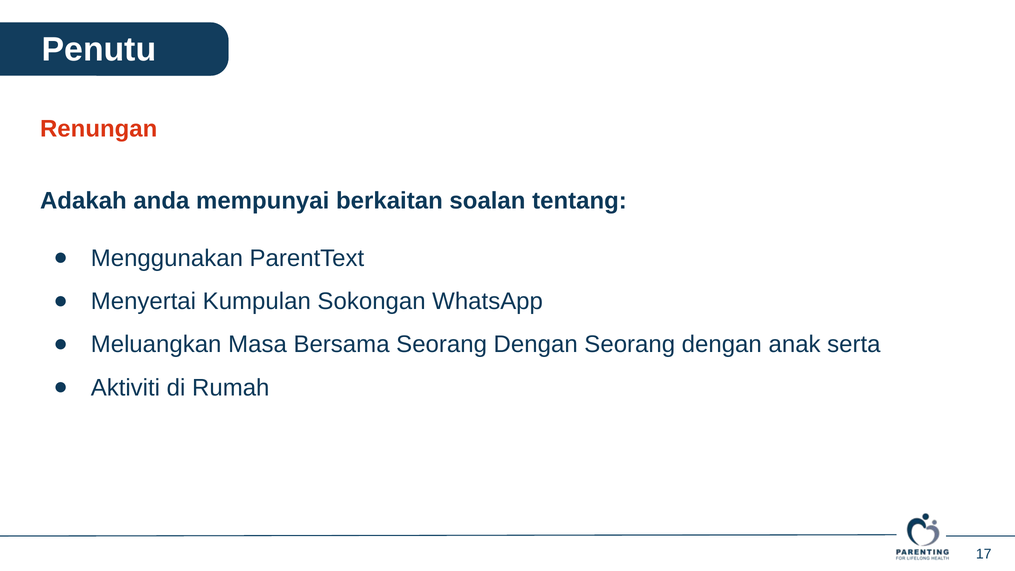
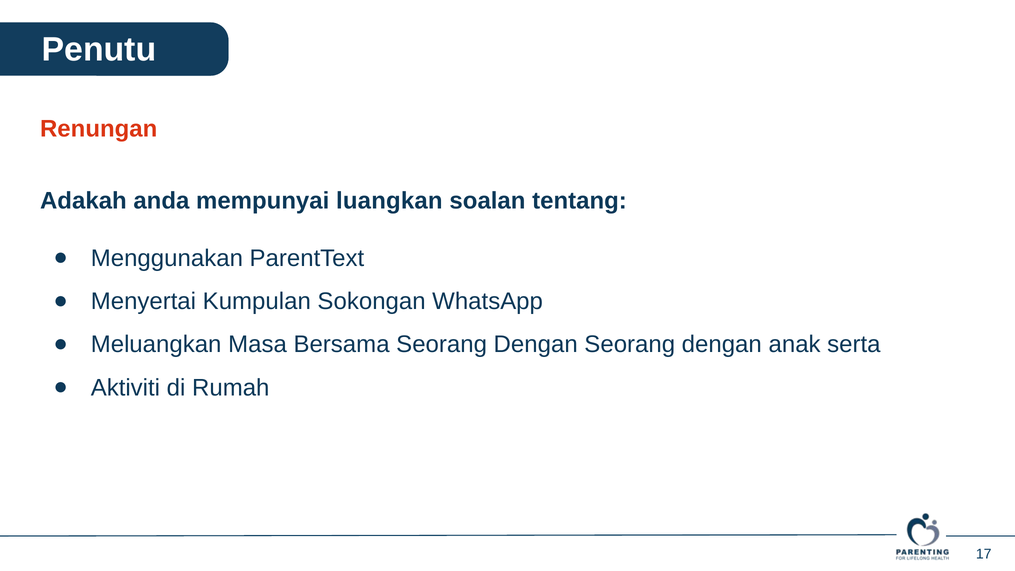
berkaitan: berkaitan -> luangkan
